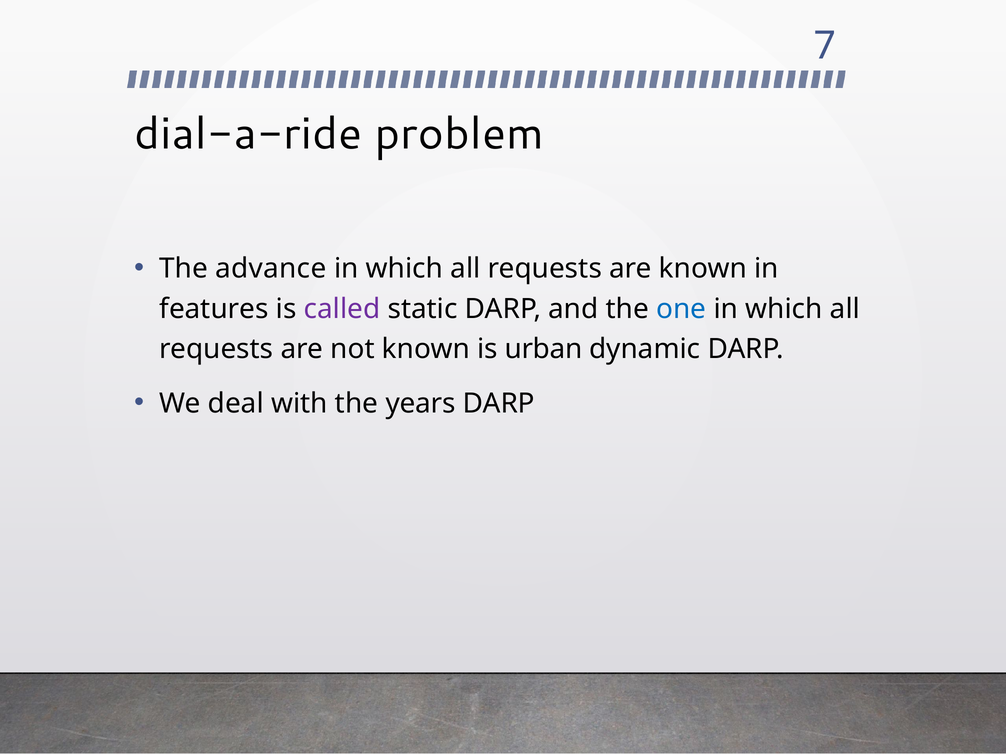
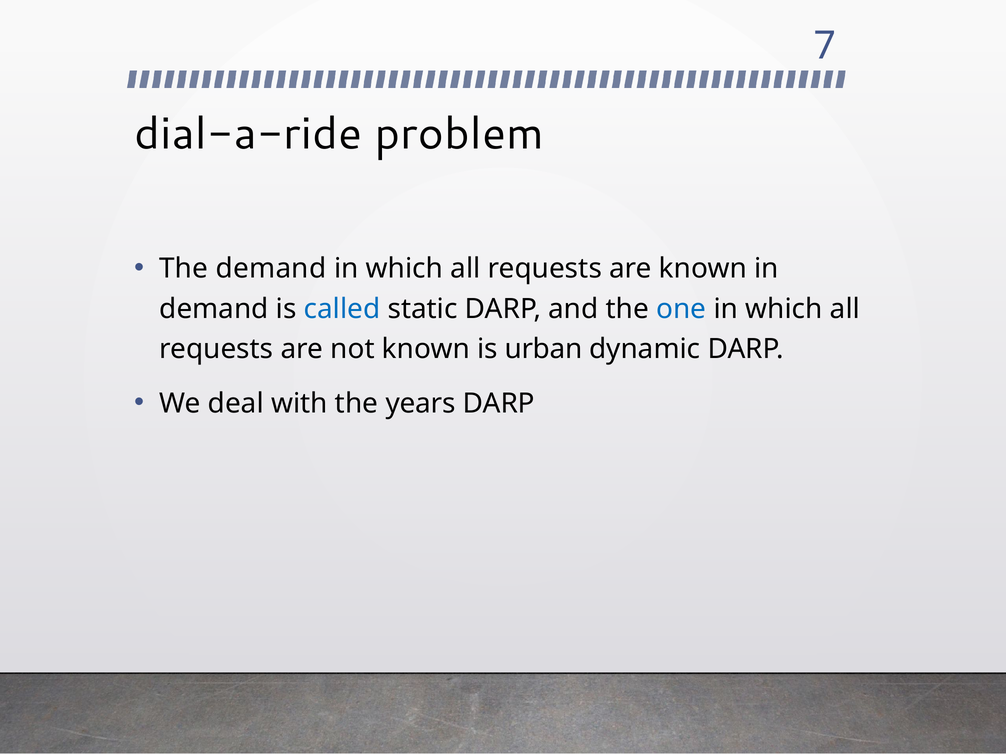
The advance: advance -> demand
features at (214, 309): features -> demand
called colour: purple -> blue
